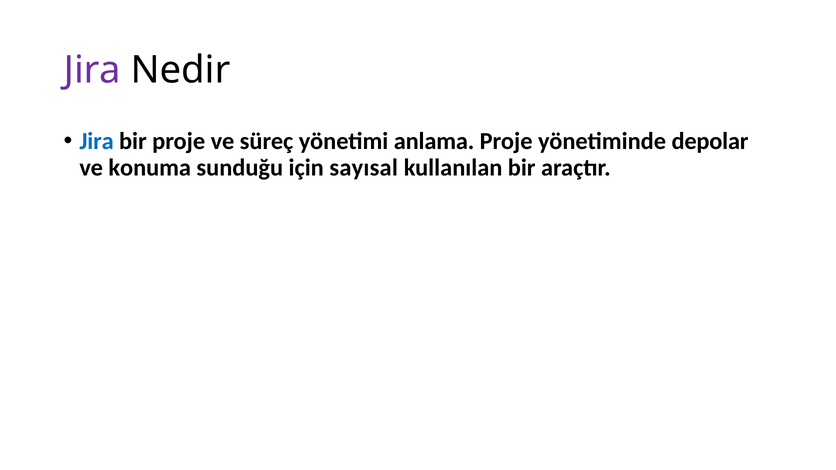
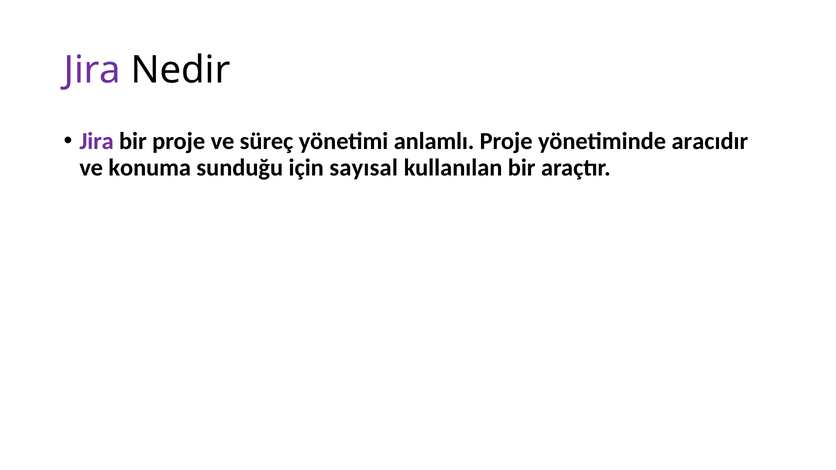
Jira at (97, 141) colour: blue -> purple
anlama: anlama -> anlamlı
depolar: depolar -> aracıdır
